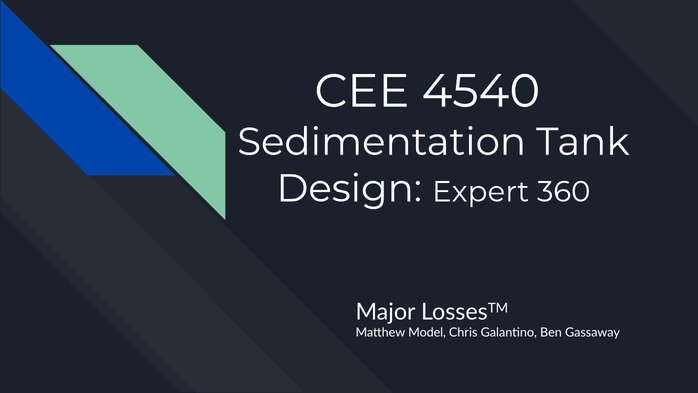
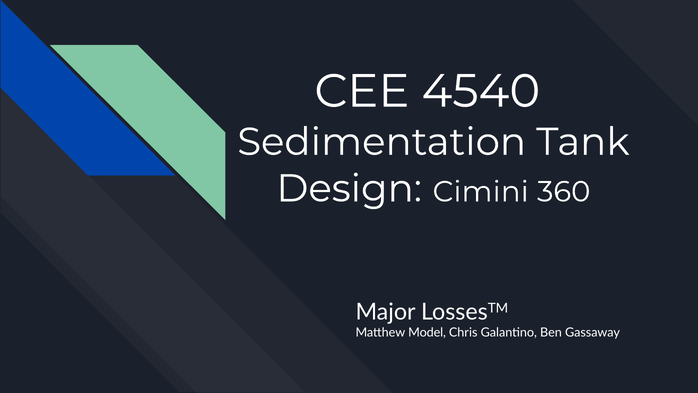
Expert: Expert -> Cimini
